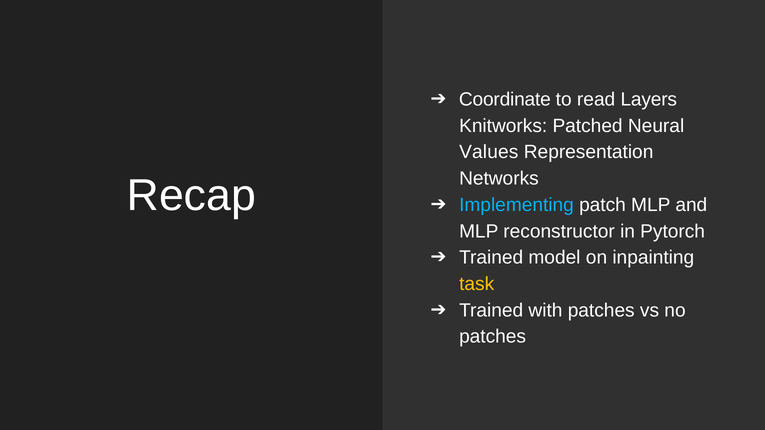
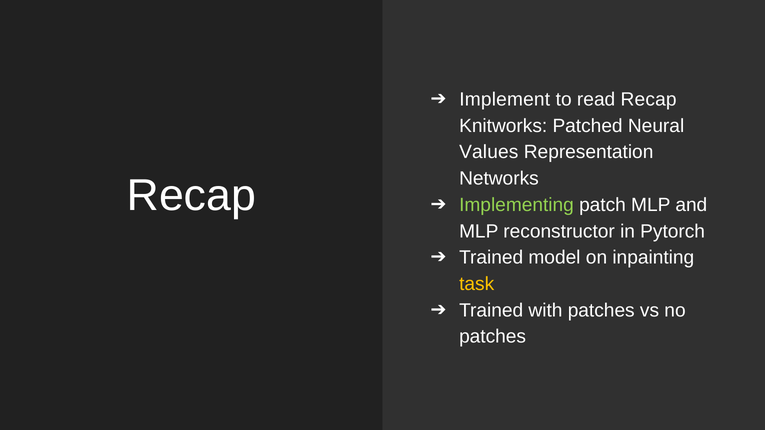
Coordinate: Coordinate -> Implement
read Layers: Layers -> Recap
Implementing colour: light blue -> light green
